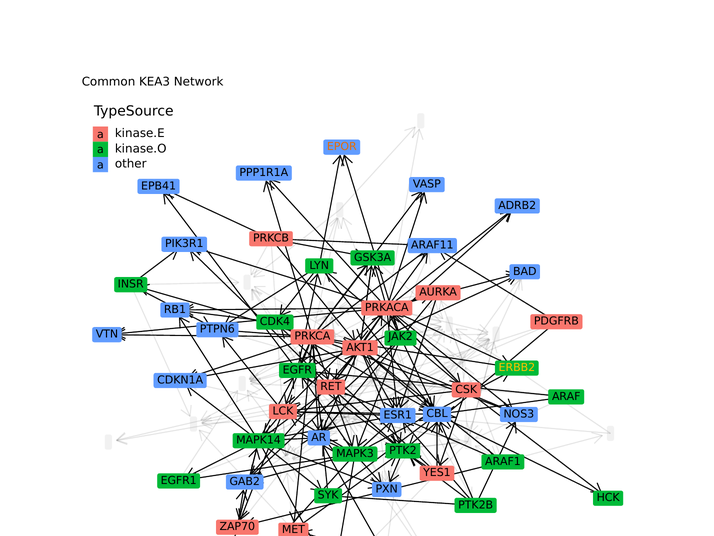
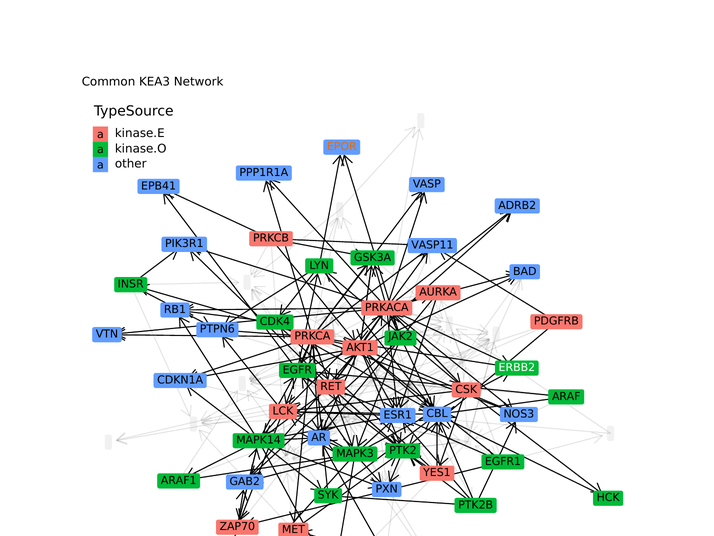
ARAF11: ARAF11 -> VASP11
ERBB2 colour: yellow -> white
ARAF1: ARAF1 -> EGFR1
EGFR1: EGFR1 -> ARAF1
